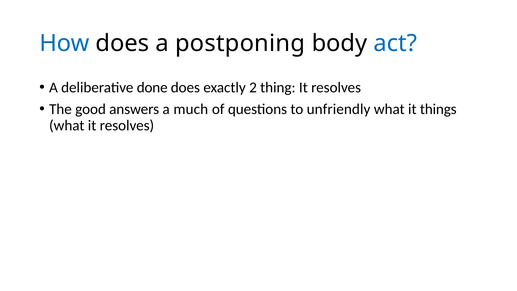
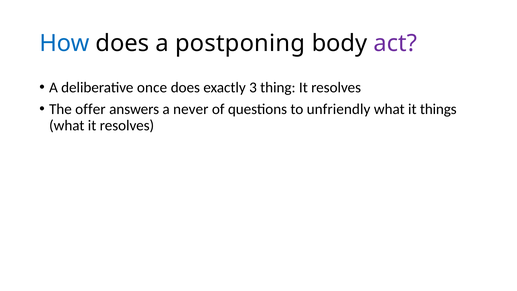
act colour: blue -> purple
done: done -> once
2: 2 -> 3
good: good -> offer
much: much -> never
